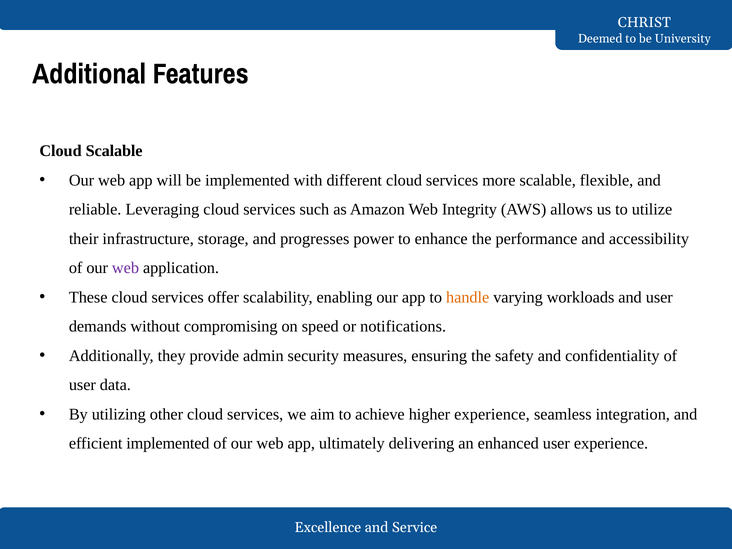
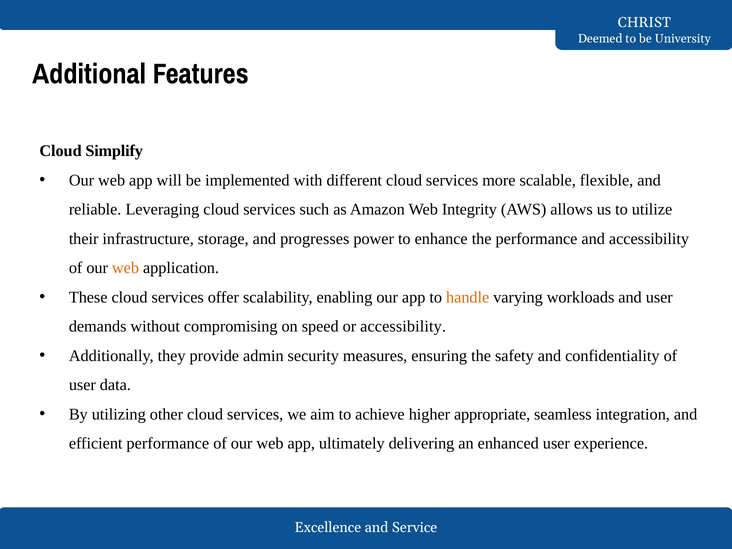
Cloud Scalable: Scalable -> Simplify
web at (126, 268) colour: purple -> orange
or notifications: notifications -> accessibility
higher experience: experience -> appropriate
efficient implemented: implemented -> performance
